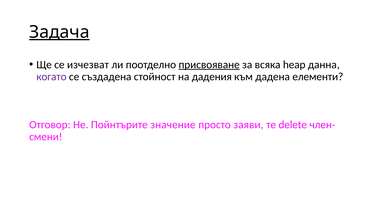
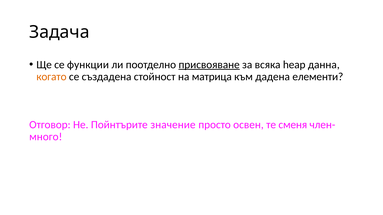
Задача underline: present -> none
изчезват: изчезват -> функции
когато colour: purple -> orange
дадения: дадения -> матрица
заяви: заяви -> освен
delete: delete -> сменя
смени: смени -> много
